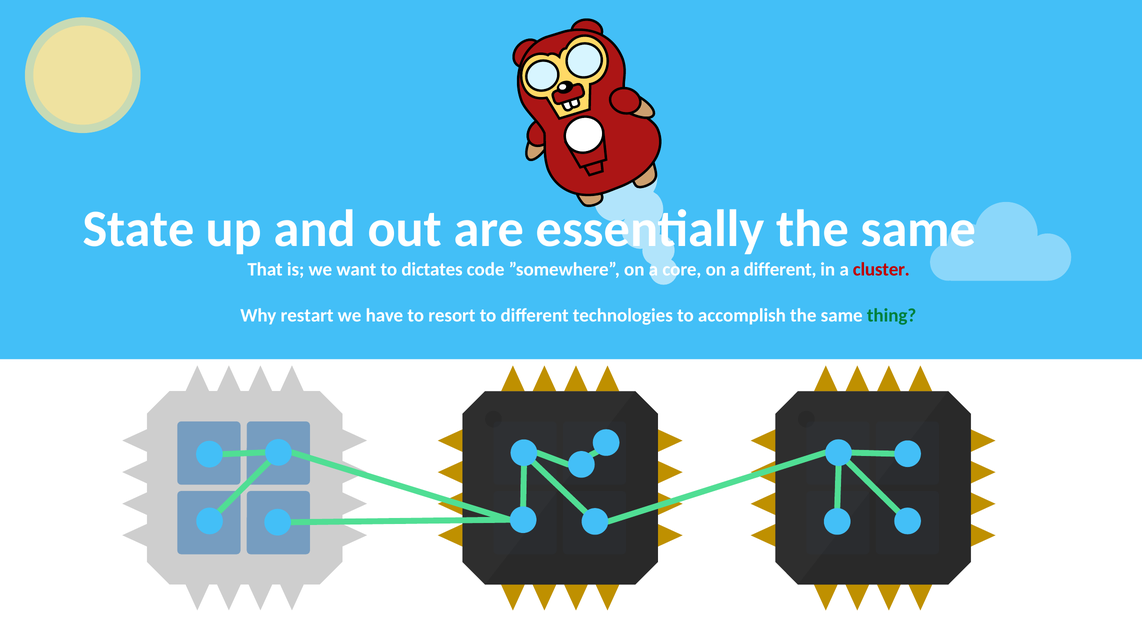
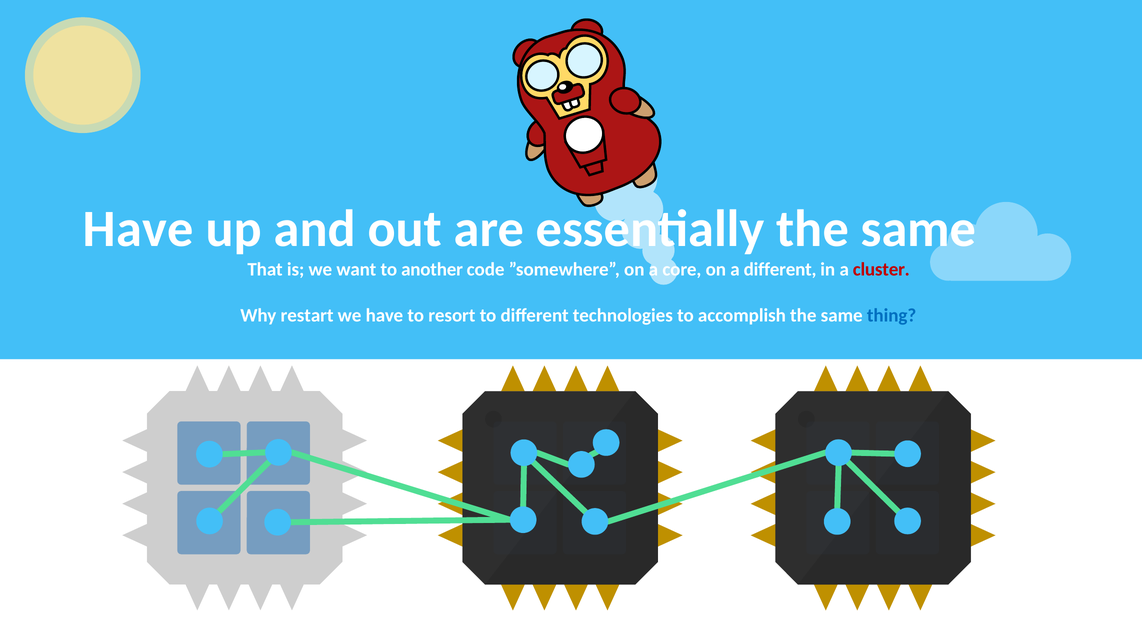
State at (139, 229): State -> Have
dictates: dictates -> another
thing colour: green -> blue
